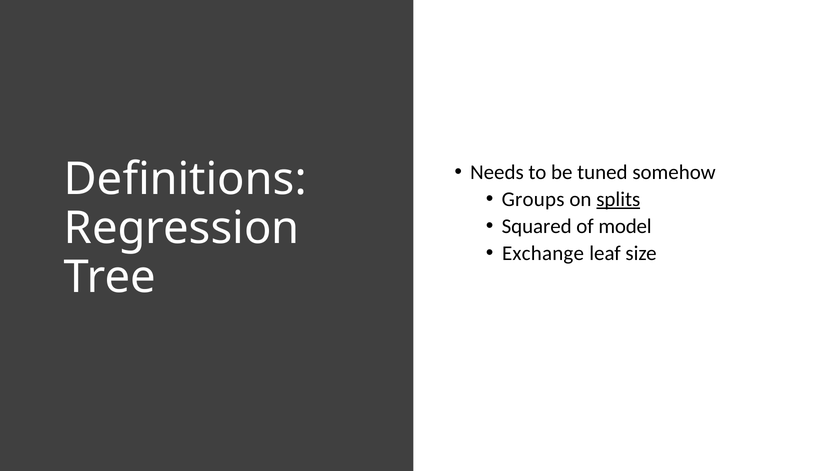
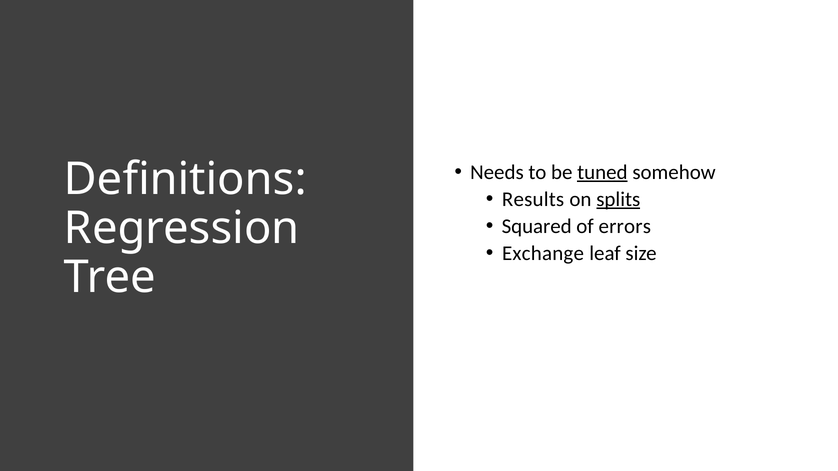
tuned underline: none -> present
Groups: Groups -> Results
model: model -> errors
